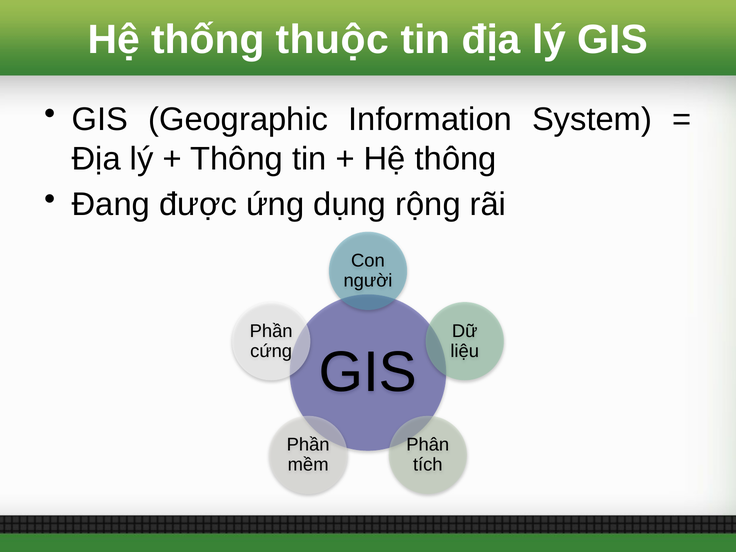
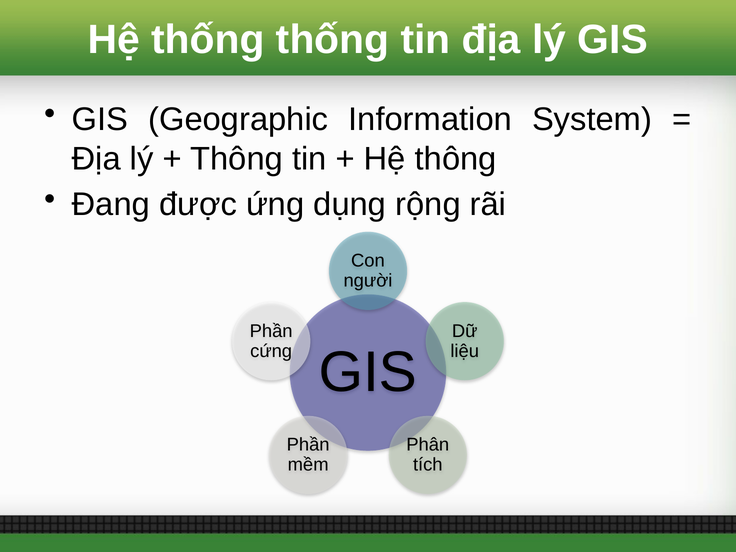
thống thuộc: thuộc -> thống
